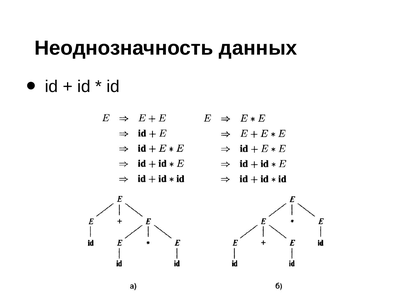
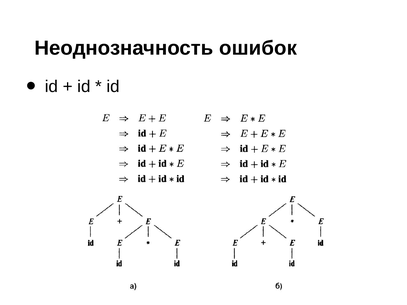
данных: данных -> ошибок
